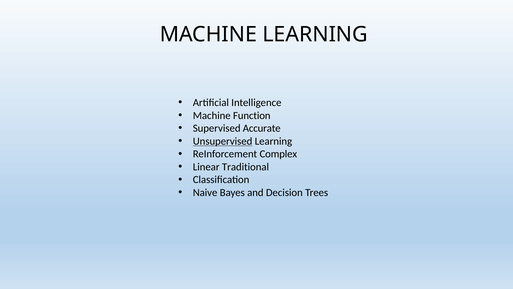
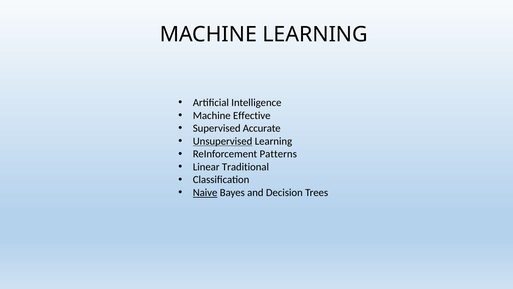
Function: Function -> Effective
Complex: Complex -> Patterns
Naive underline: none -> present
